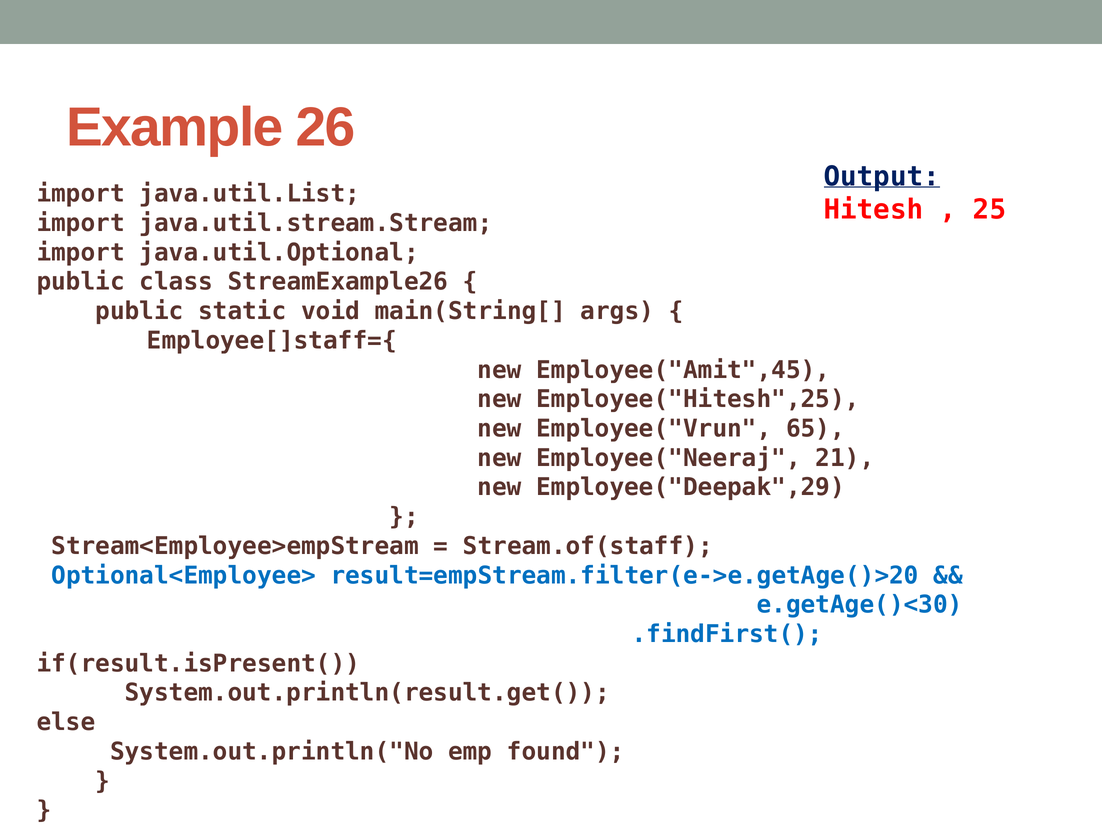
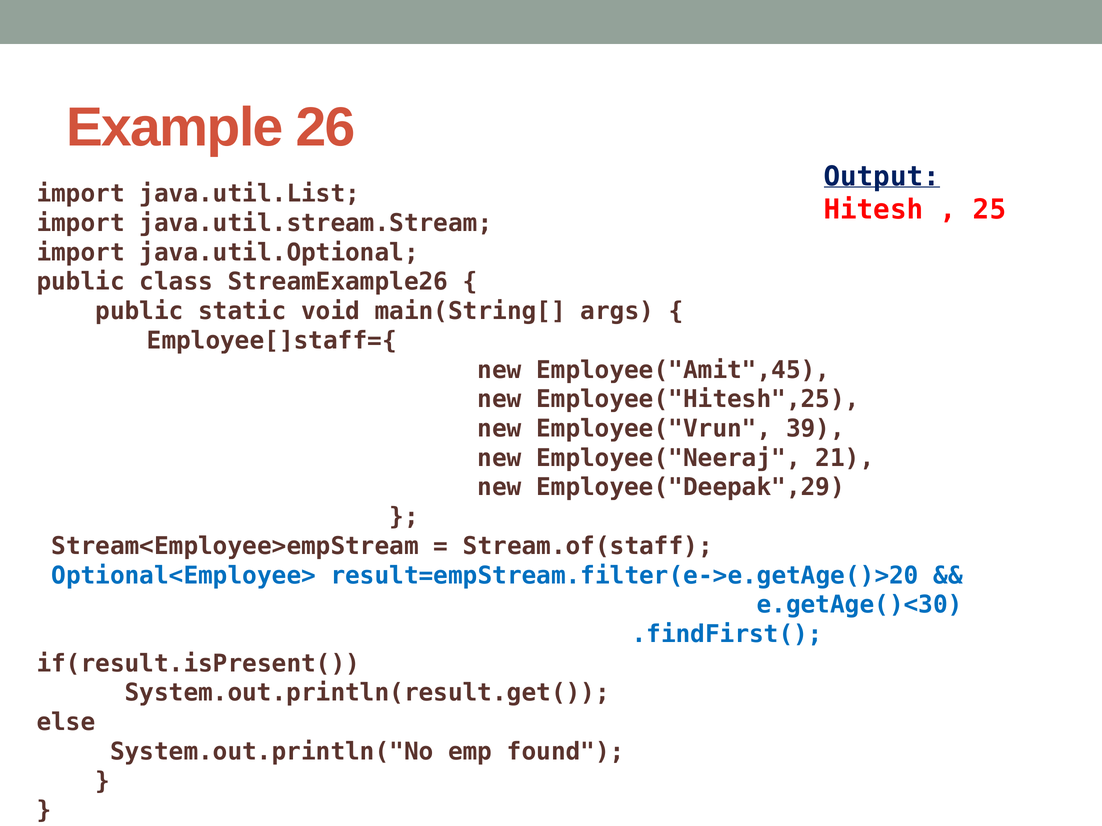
65: 65 -> 39
